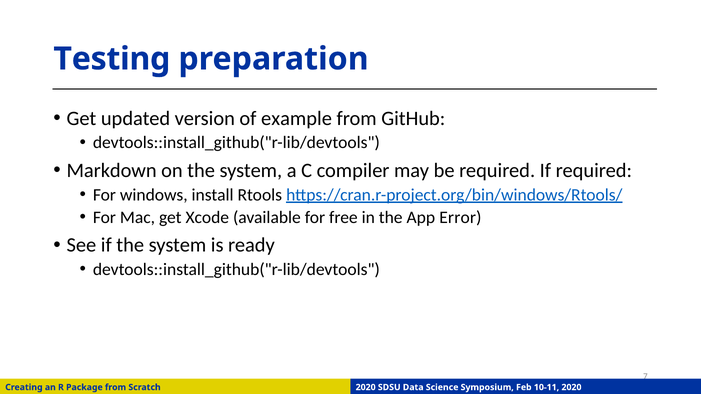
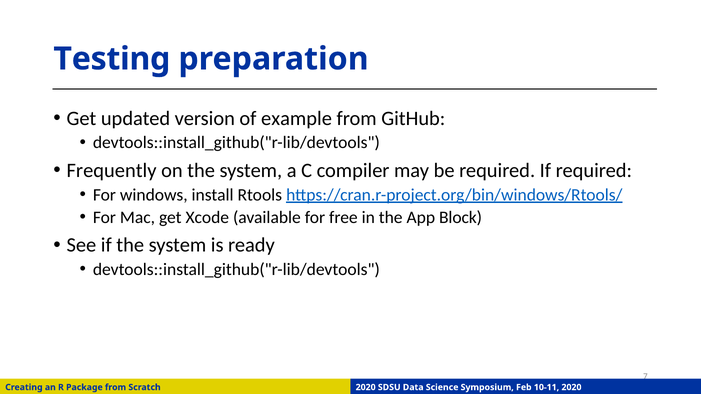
Markdown: Markdown -> Frequently
Error: Error -> Block
